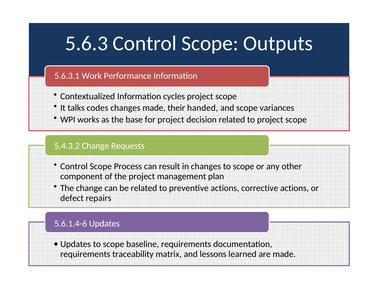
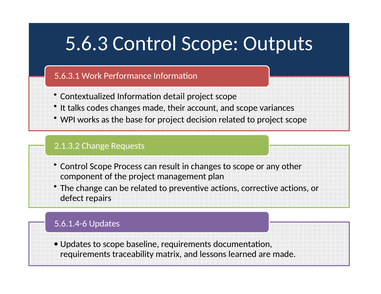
cycles: cycles -> detail
handed: handed -> account
5.4.3.2: 5.4.3.2 -> 2.1.3.2
